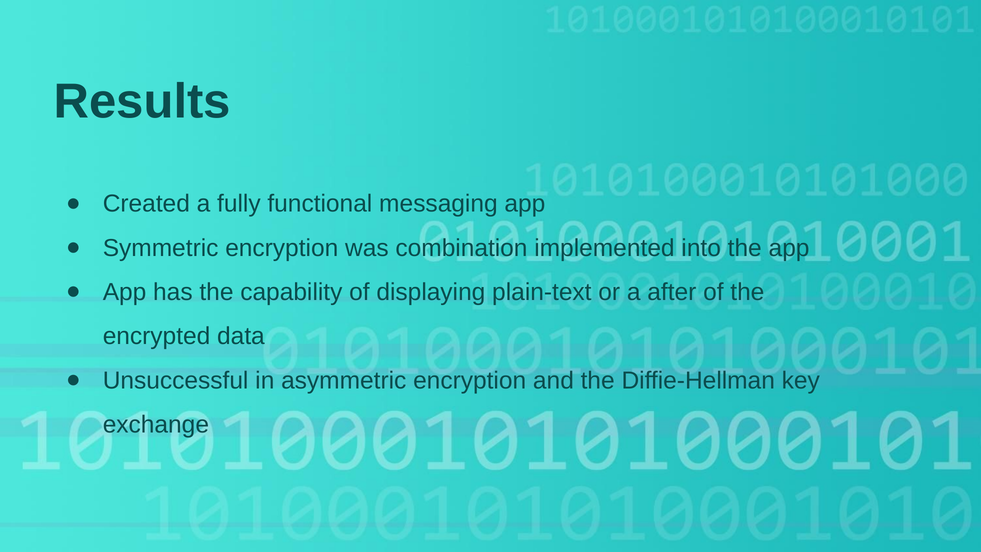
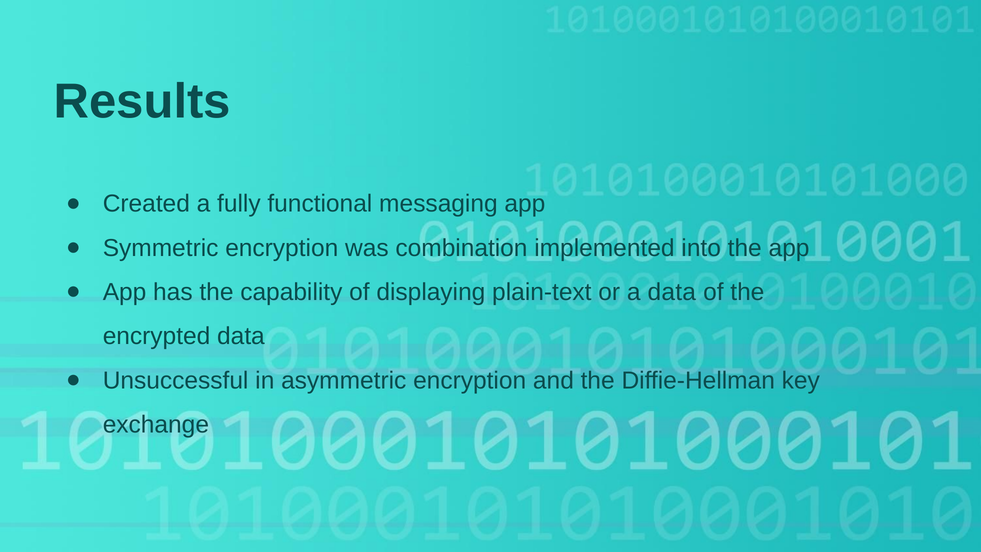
a after: after -> data
